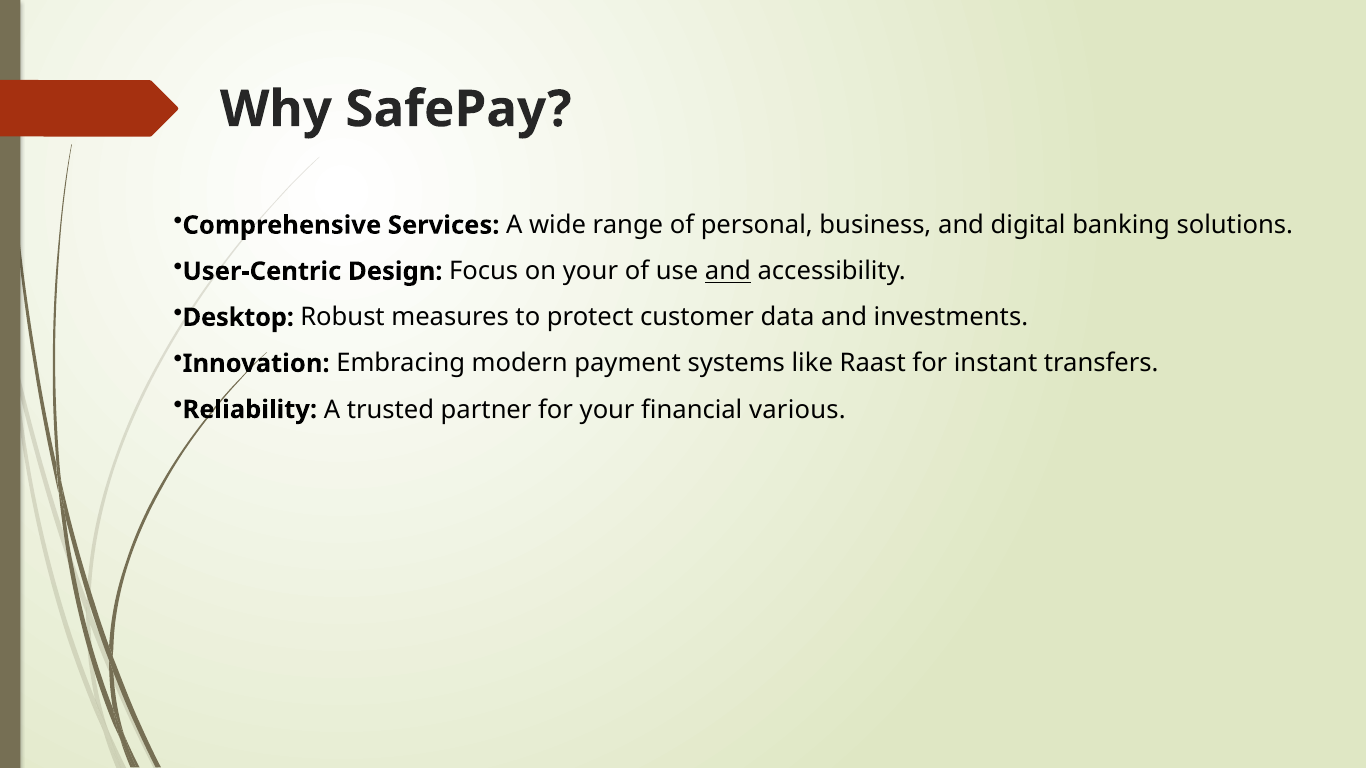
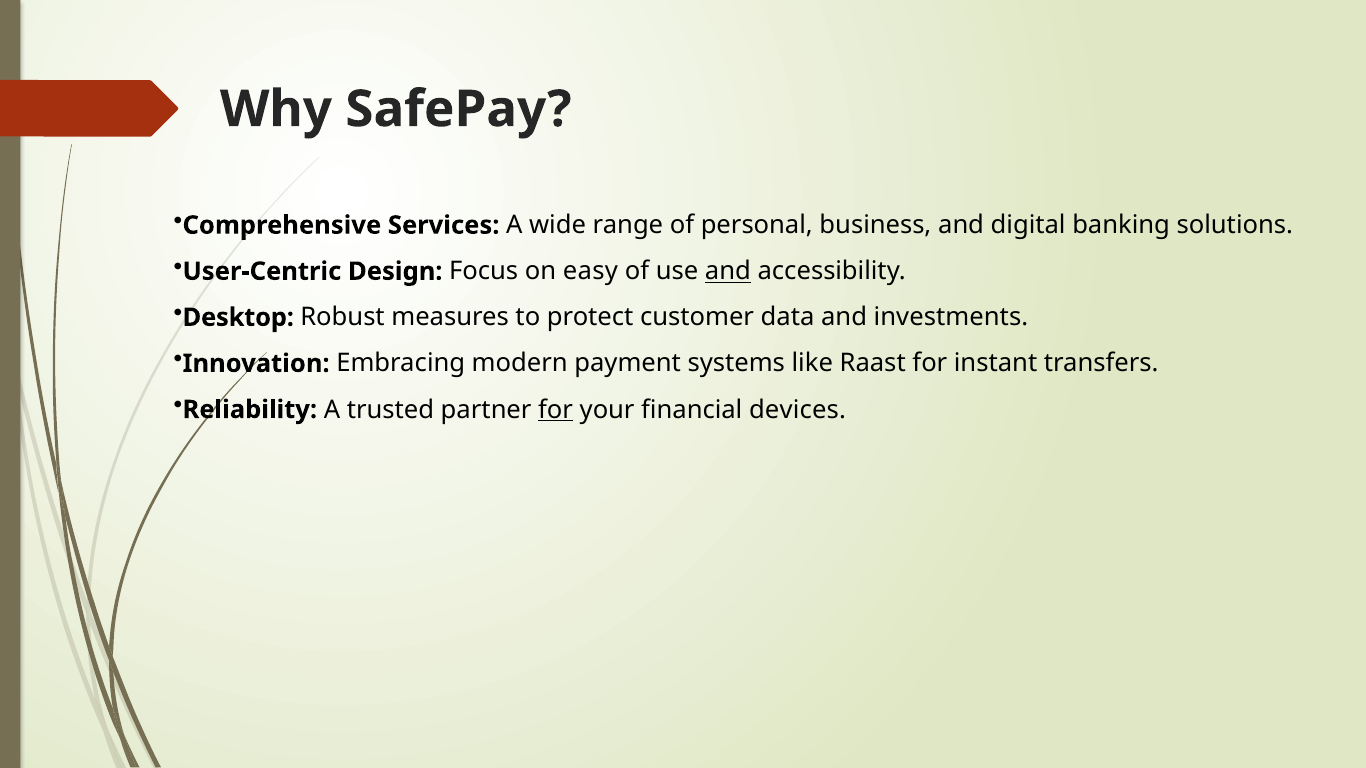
on your: your -> easy
for at (556, 410) underline: none -> present
various: various -> devices
